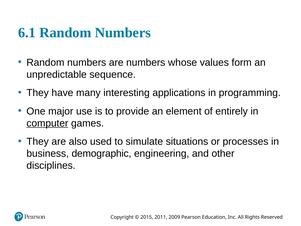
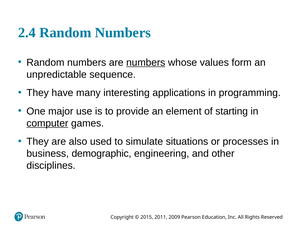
6.1: 6.1 -> 2.4
numbers at (146, 62) underline: none -> present
entirely: entirely -> starting
